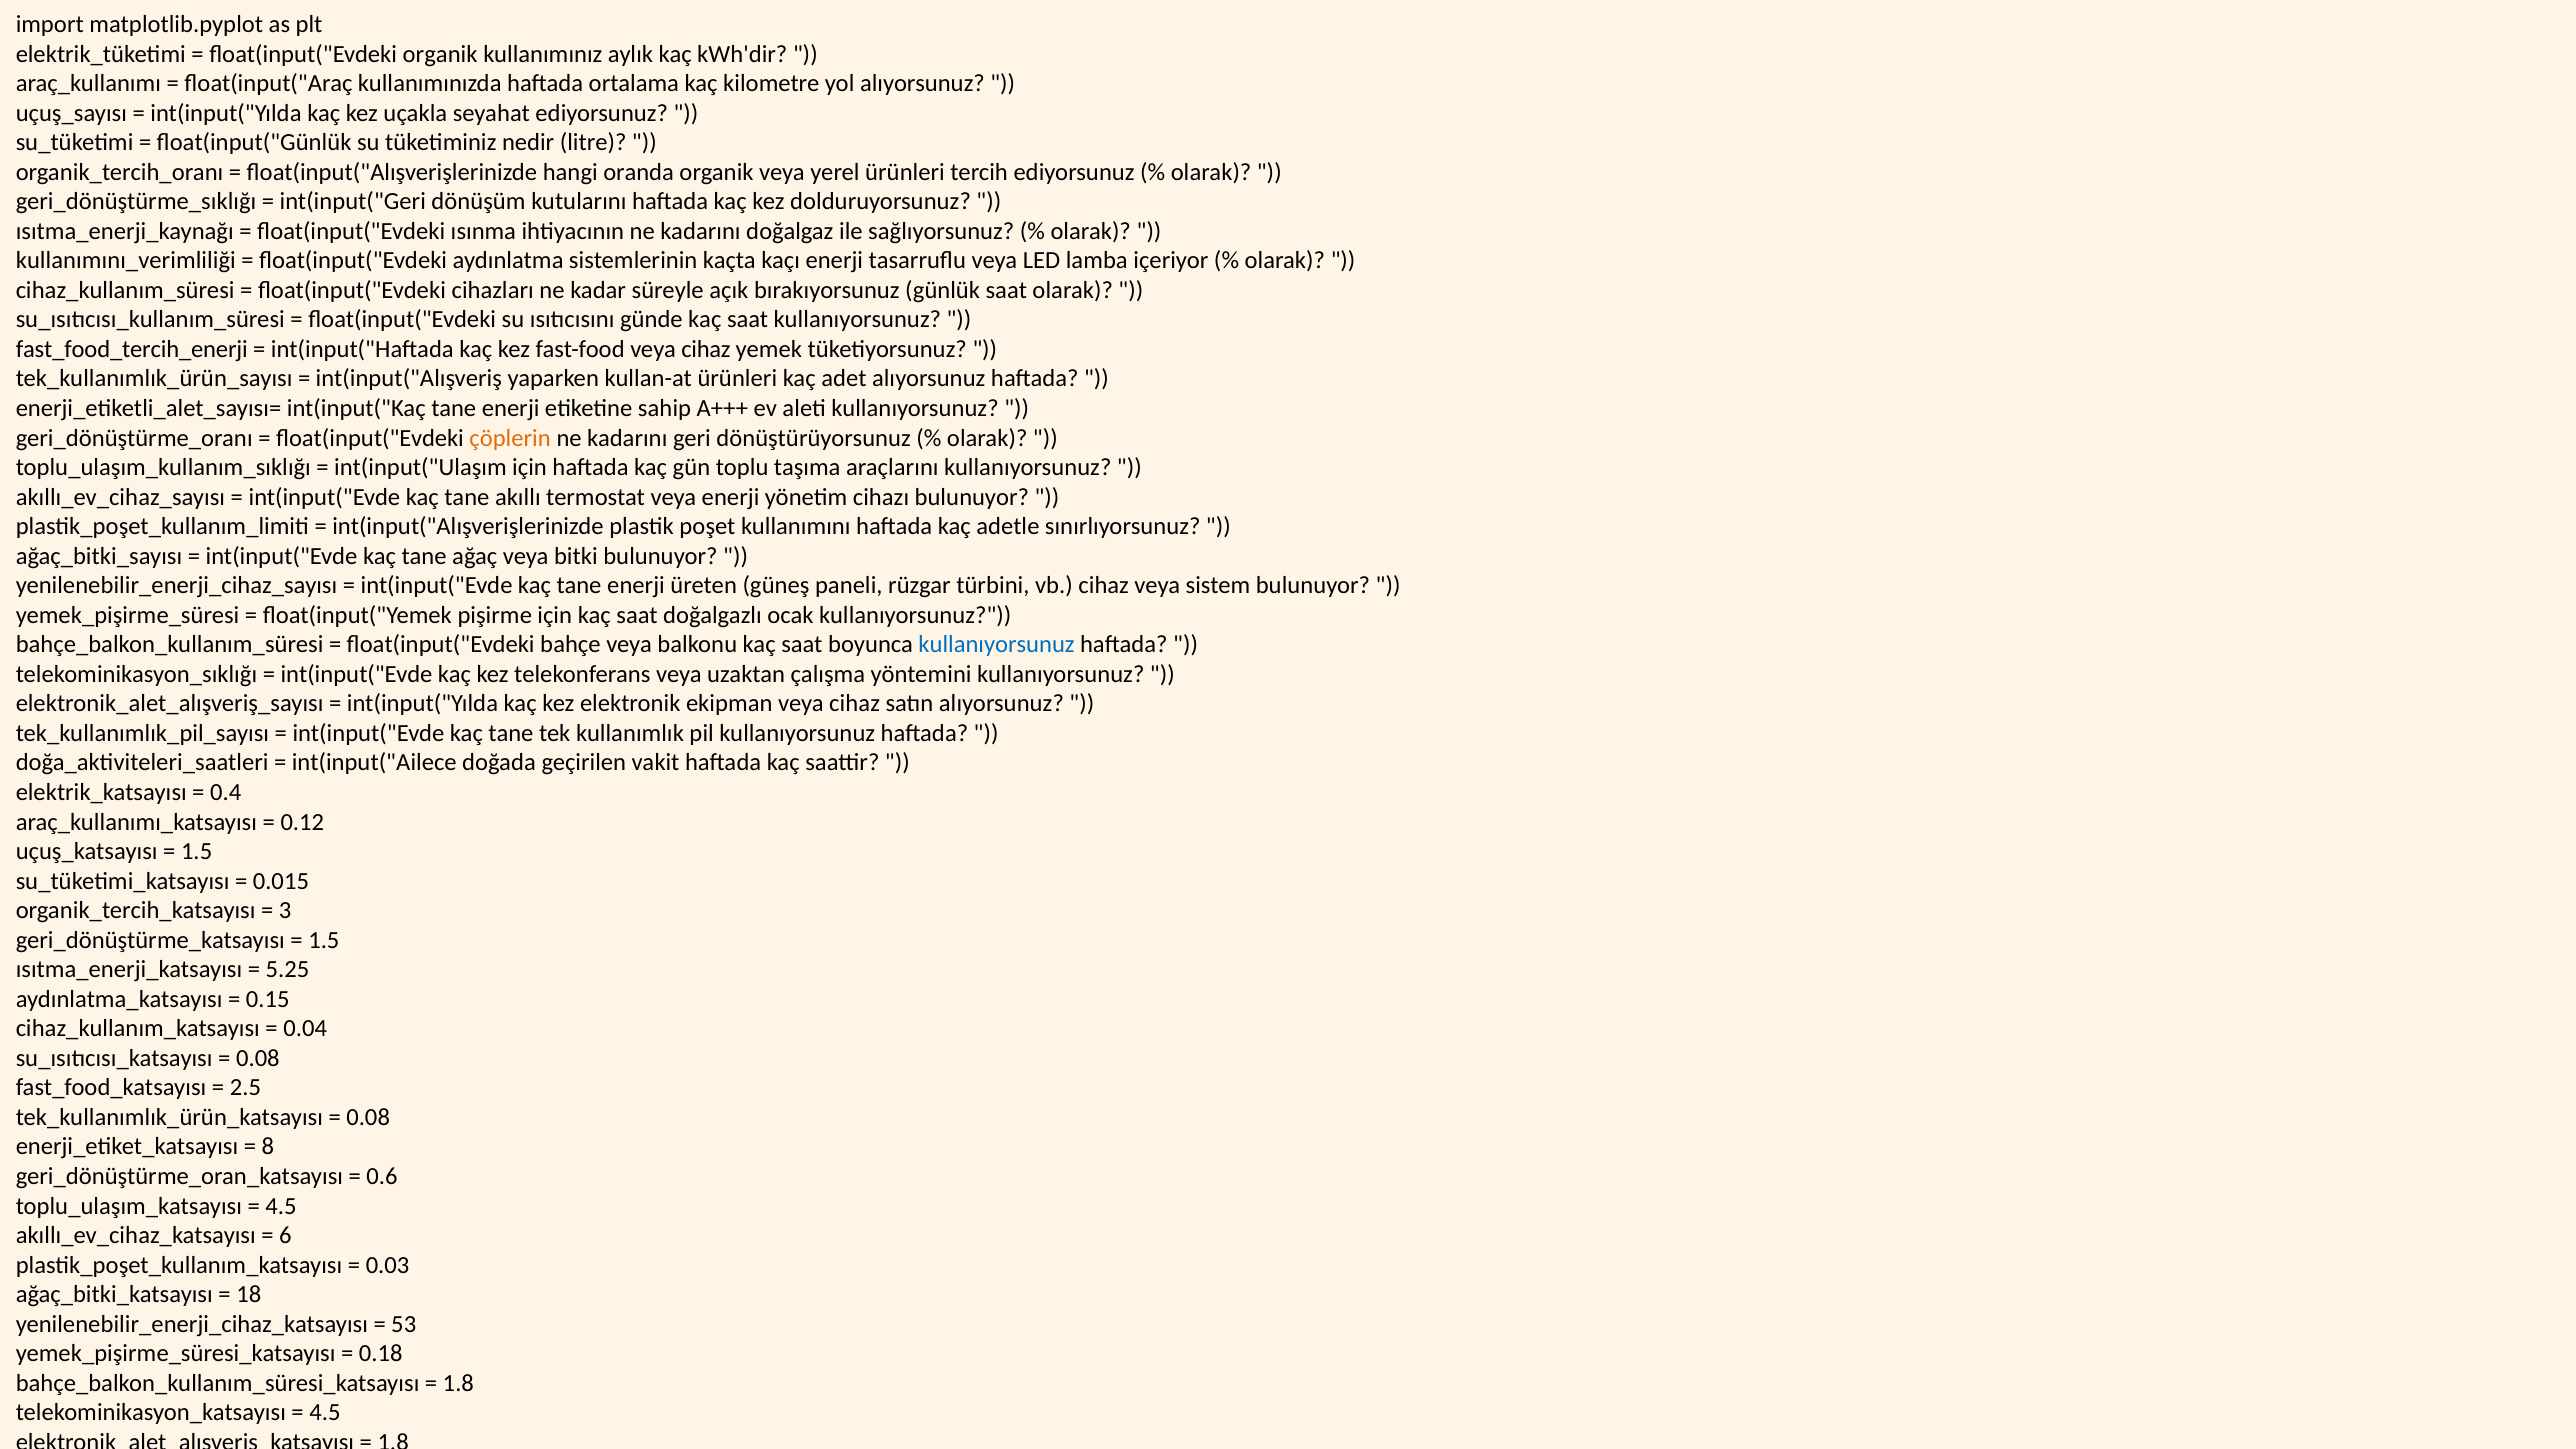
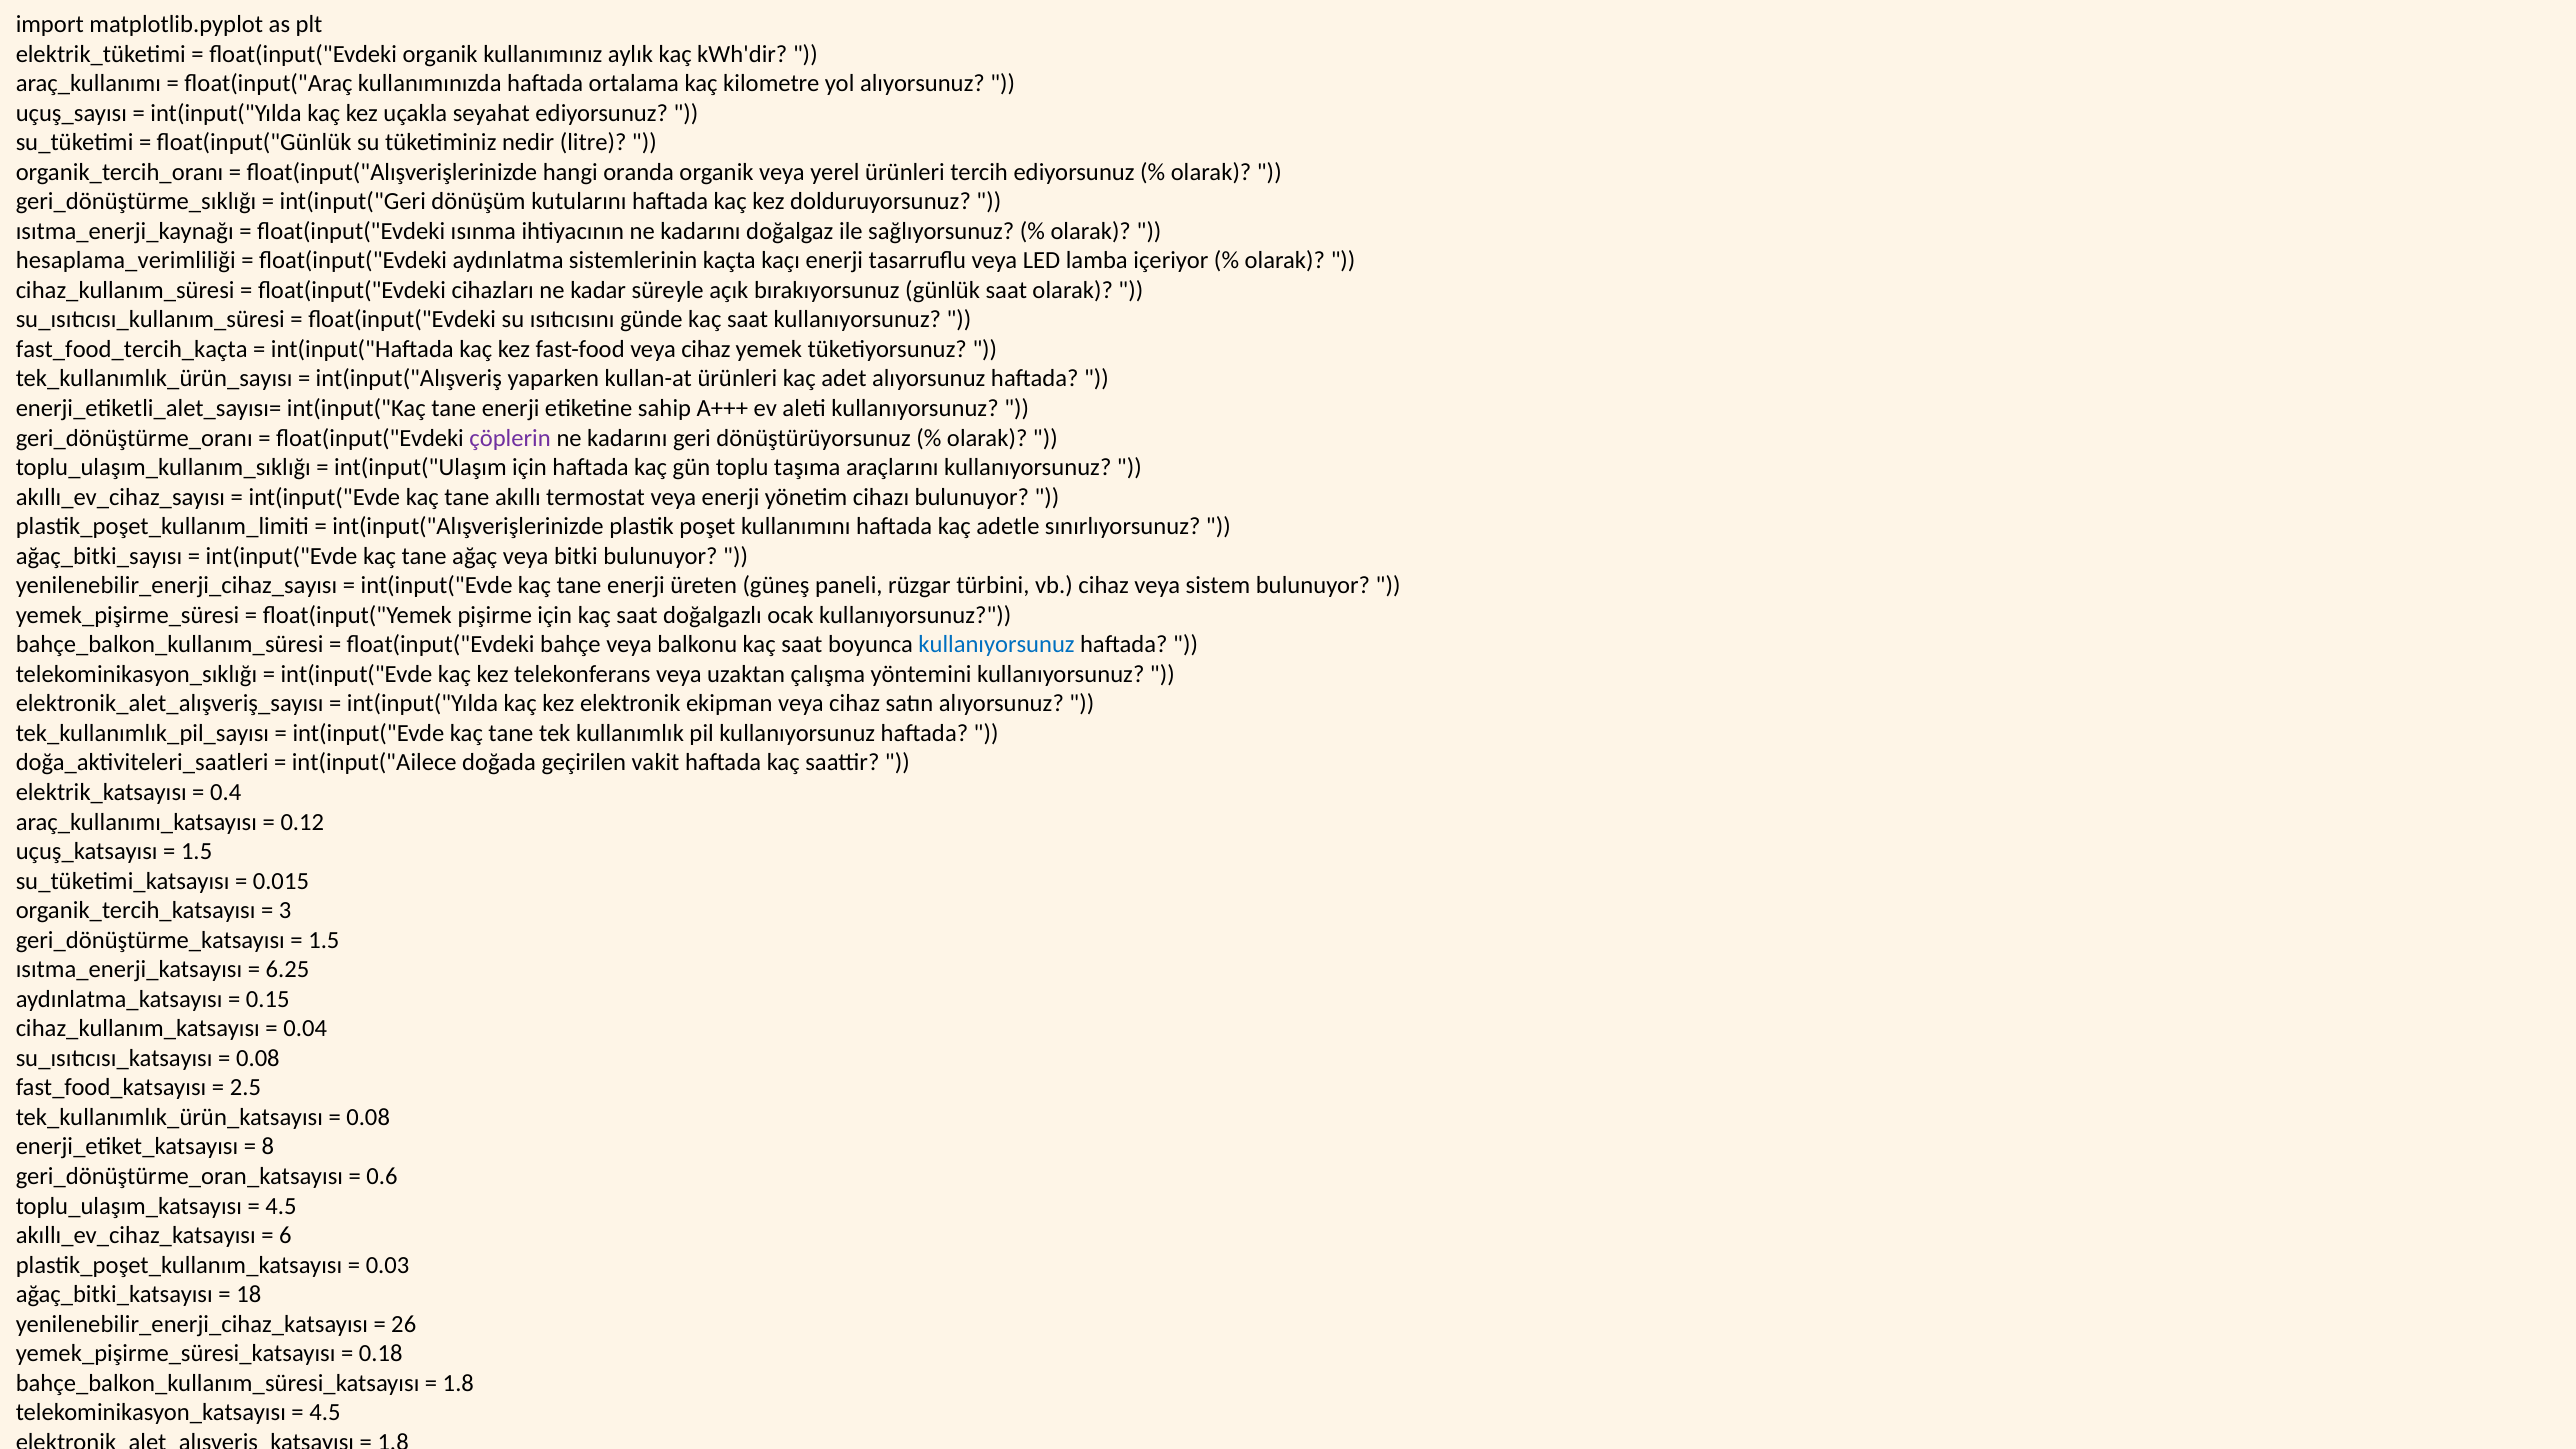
kullanımını_verimliliği: kullanımını_verimliliği -> hesaplama_verimliliği
fast_food_tercih_enerji: fast_food_tercih_enerji -> fast_food_tercih_kaçta
çöplerin colour: orange -> purple
5.25: 5.25 -> 6.25
53: 53 -> 26
